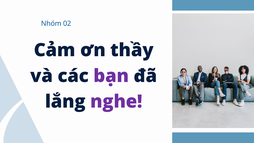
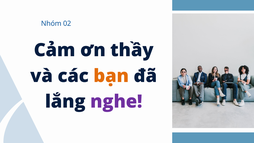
bạn colour: purple -> orange
